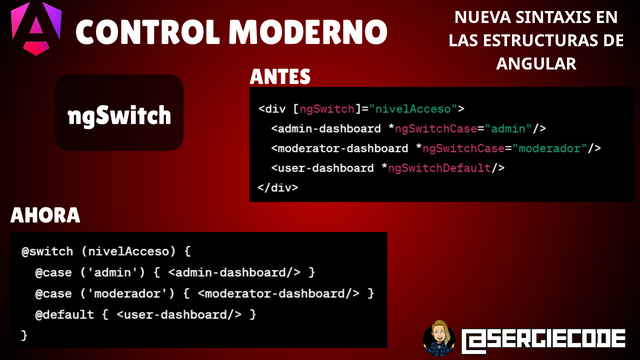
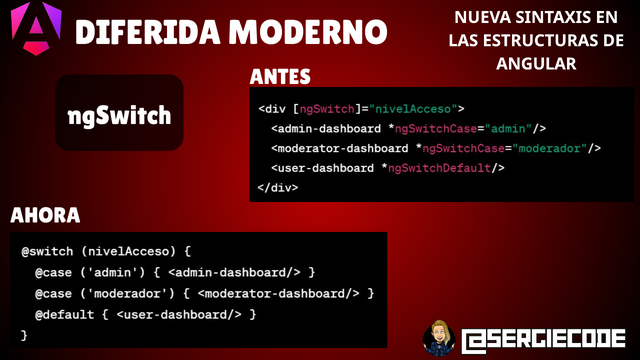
CONTROL: CONTROL -> DIFERIDA
